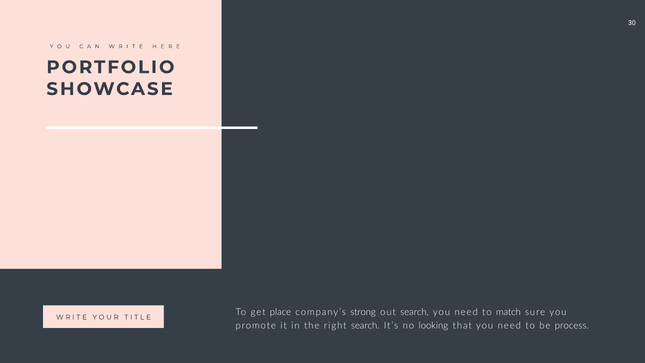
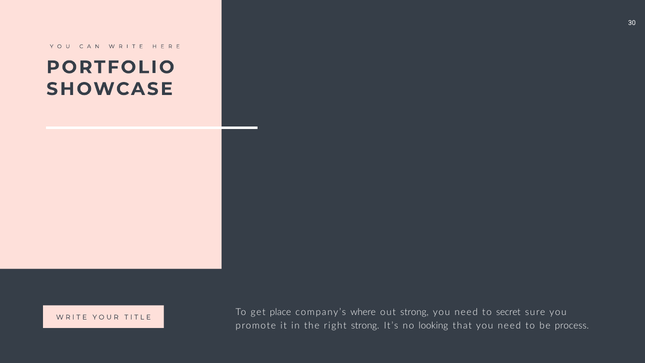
strong: strong -> where
out search: search -> strong
match: match -> secret
right search: search -> strong
